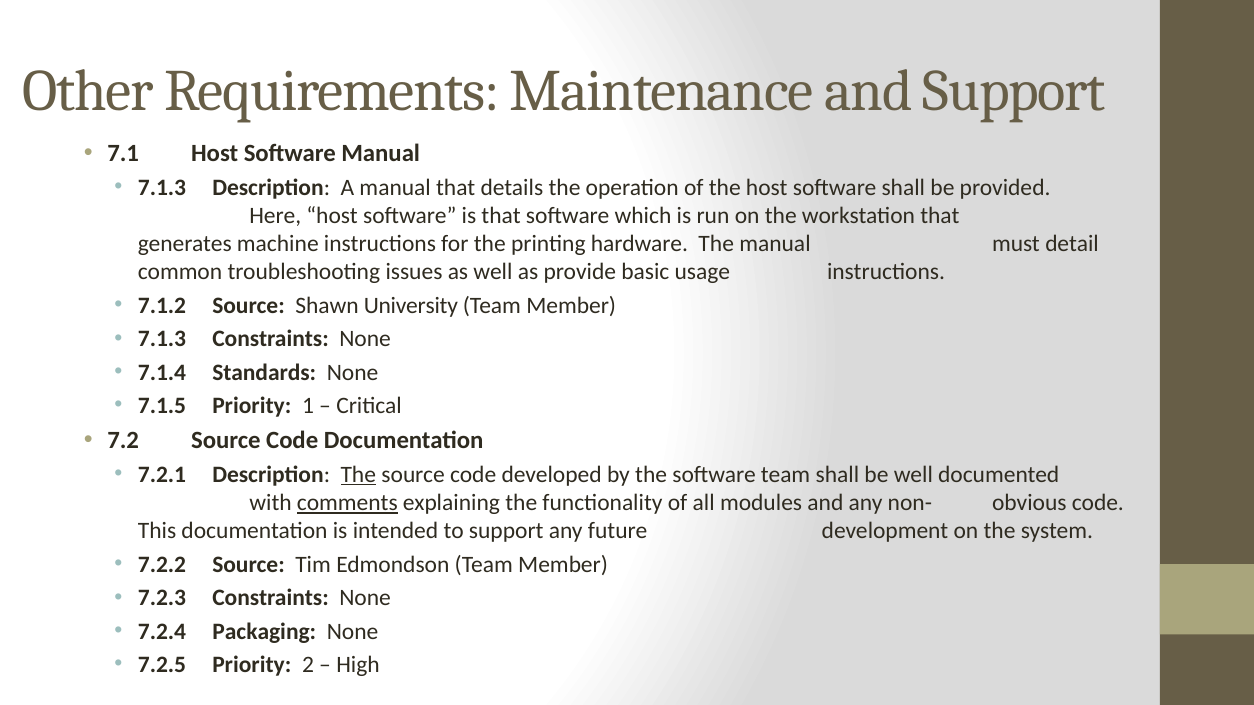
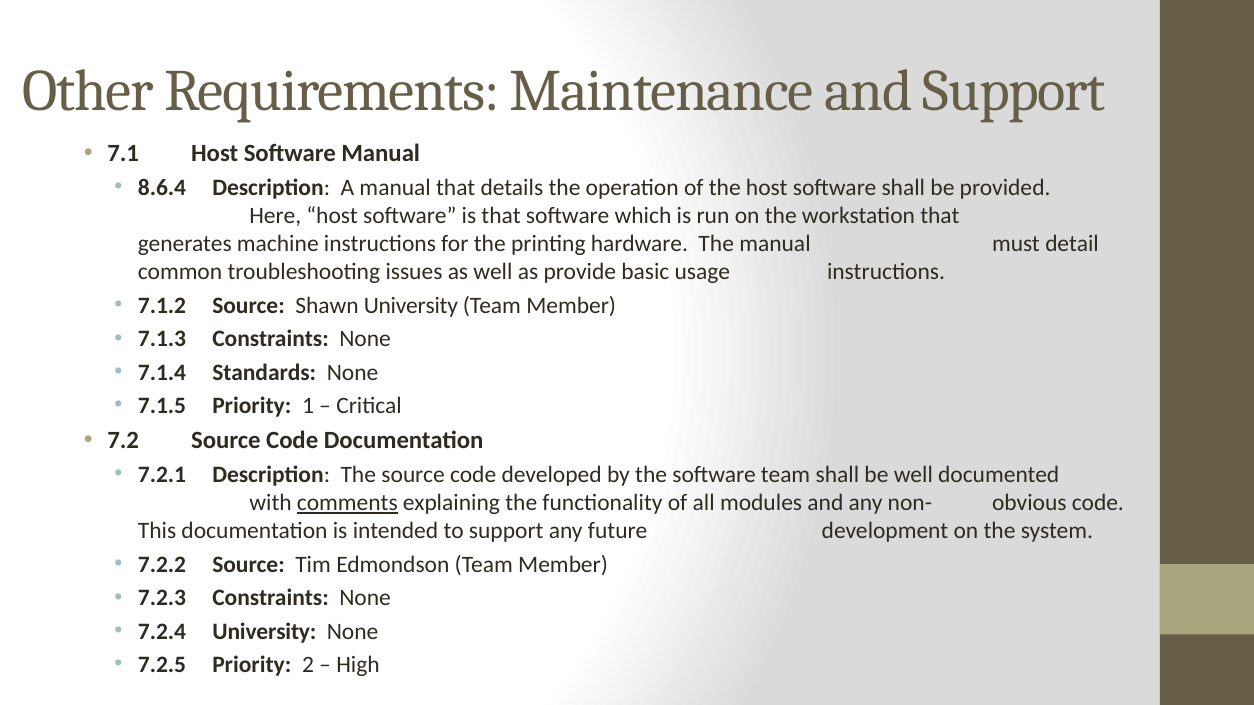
7.1.3 at (162, 188): 7.1.3 -> 8.6.4
The at (358, 475) underline: present -> none
7.2.4 Packaging: Packaging -> University
